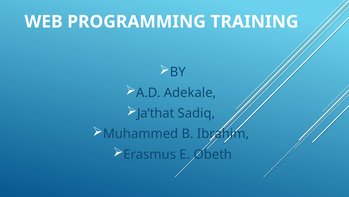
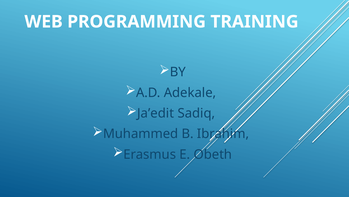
Ja’that: Ja’that -> Ja’edit
